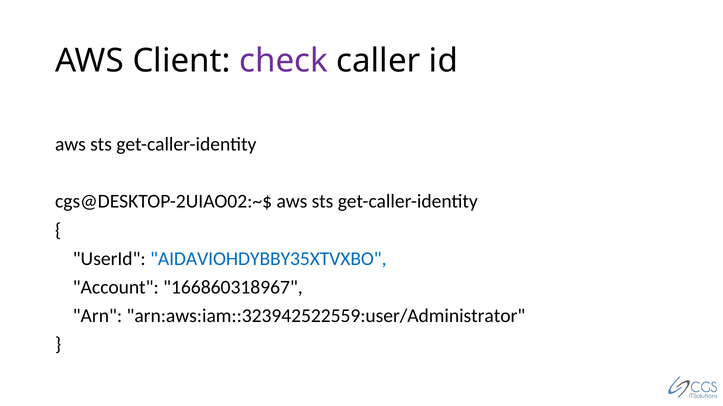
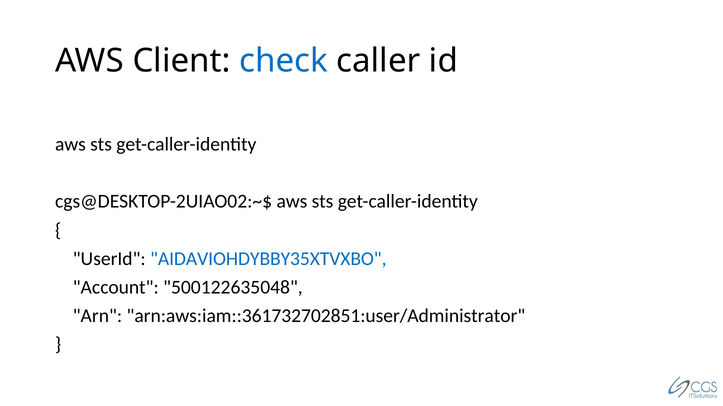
check colour: purple -> blue
166860318967: 166860318967 -> 500122635048
arn:aws:iam::323942522559:user/Administrator: arn:aws:iam::323942522559:user/Administrator -> arn:aws:iam::361732702851:user/Administrator
